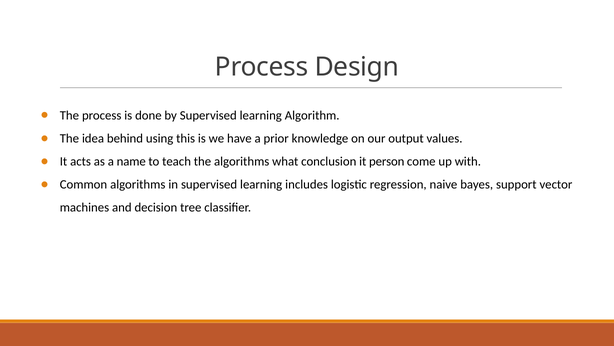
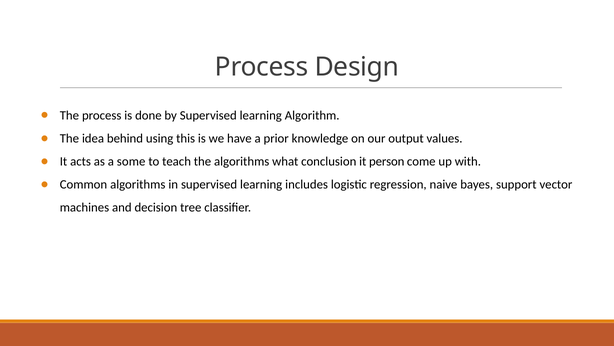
name: name -> some
